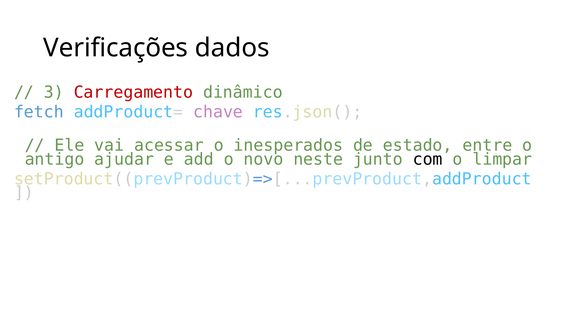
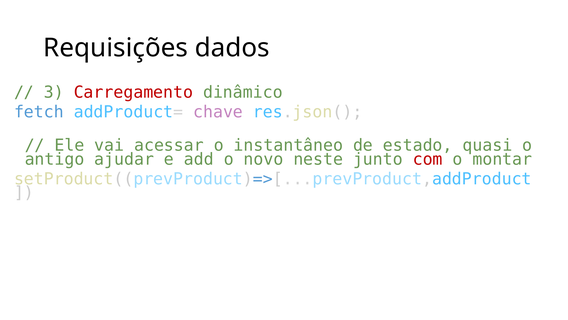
Verificações: Verificações -> Requisições
inesperados: inesperados -> instantâneo
entre: entre -> quasi
com colour: black -> red
limpar: limpar -> montar
